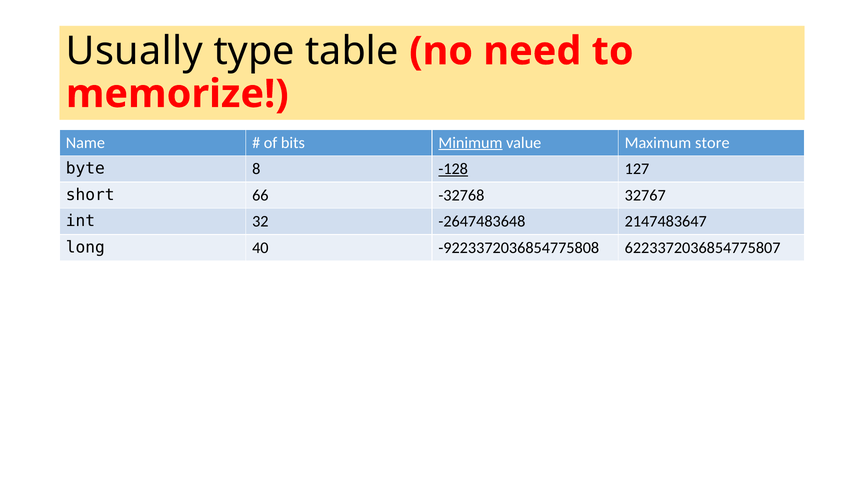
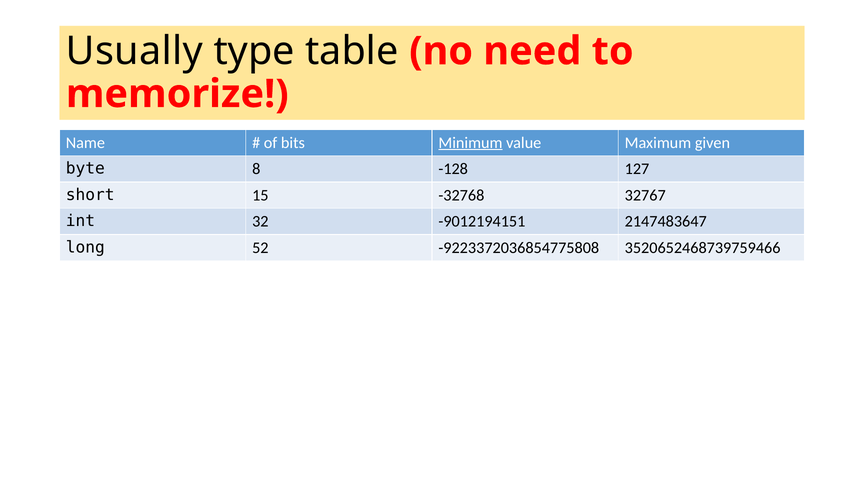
store: store -> given
-128 underline: present -> none
66: 66 -> 15
-2647483648: -2647483648 -> -9012194151
40: 40 -> 52
6223372036854775807: 6223372036854775807 -> 3520652468739759466
